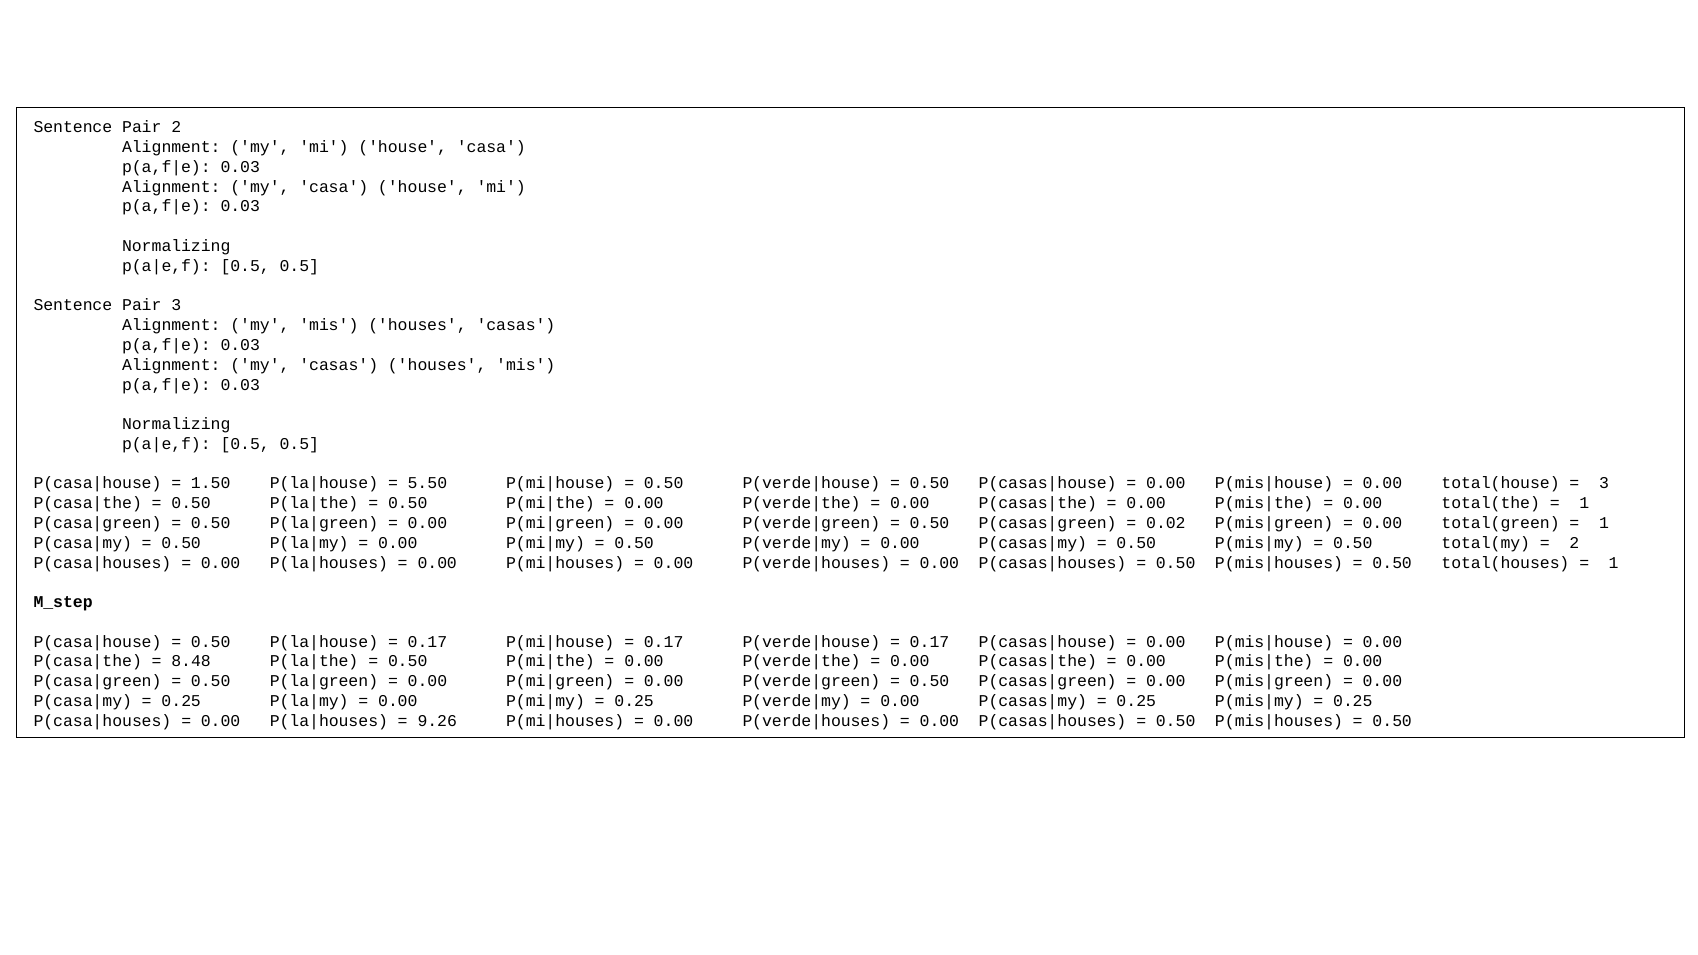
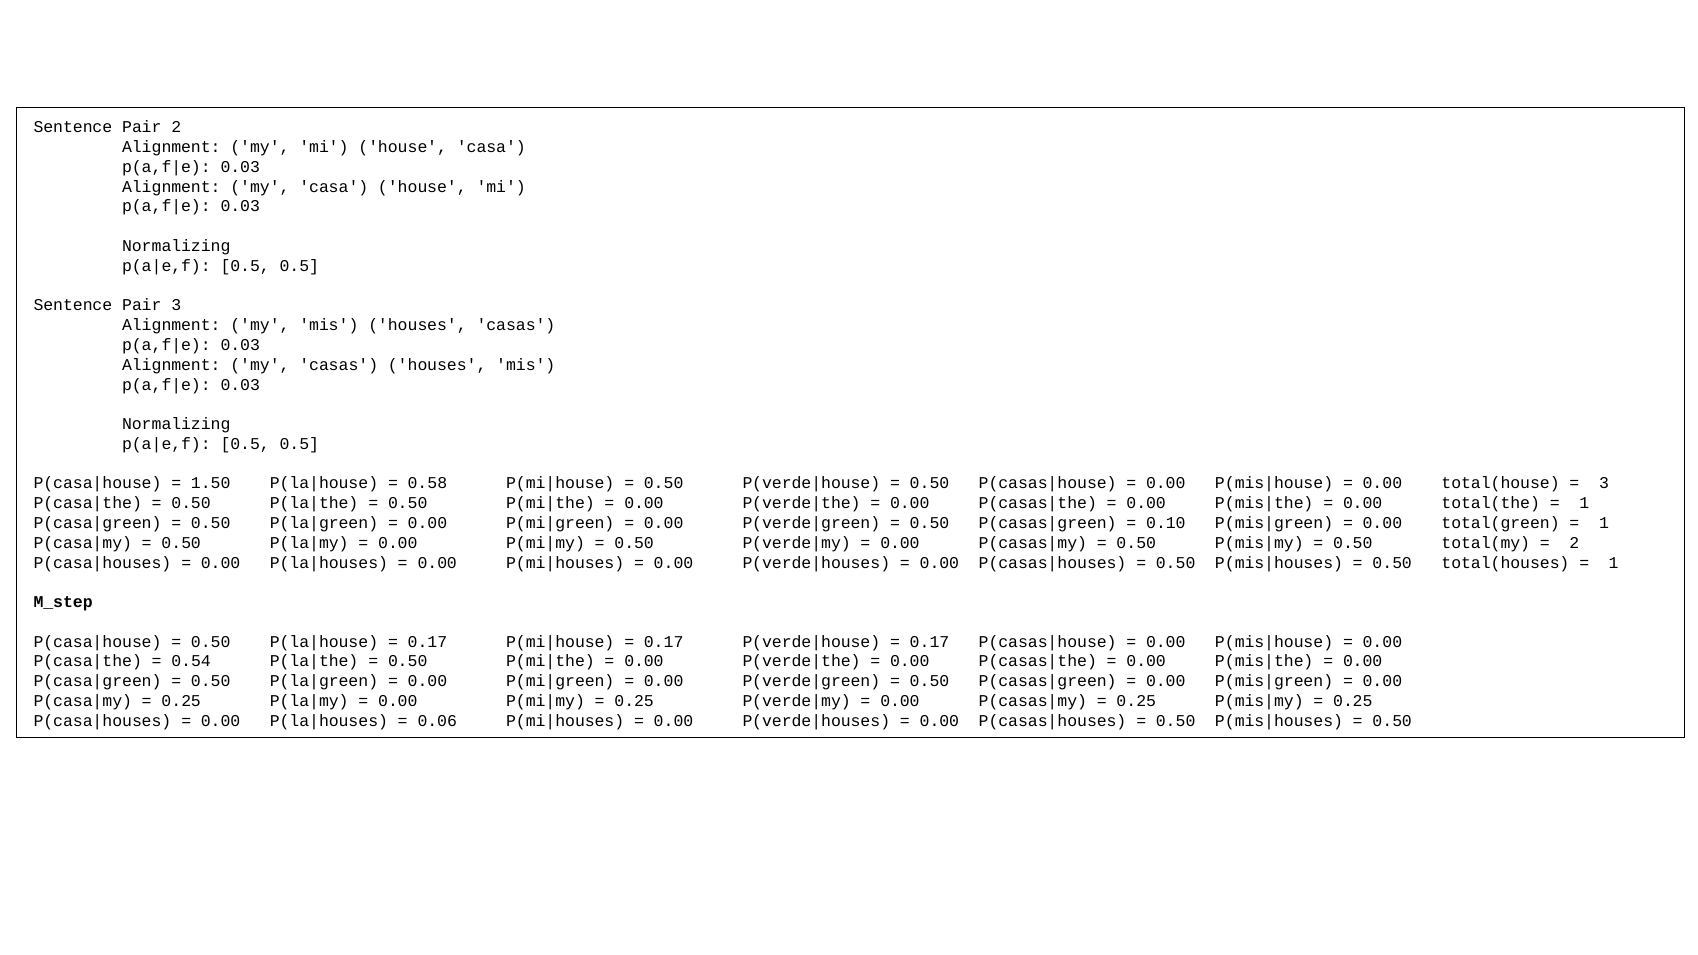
5.50: 5.50 -> 0.58
0.02: 0.02 -> 0.10
8.48: 8.48 -> 0.54
9.26: 9.26 -> 0.06
